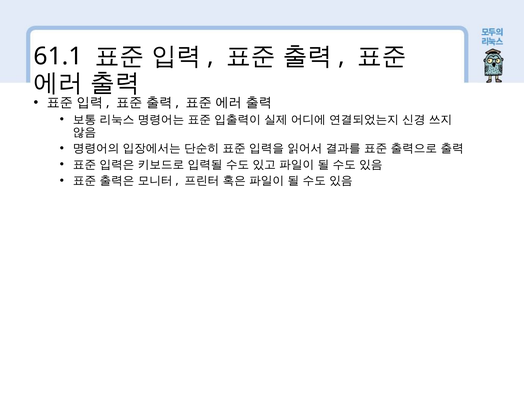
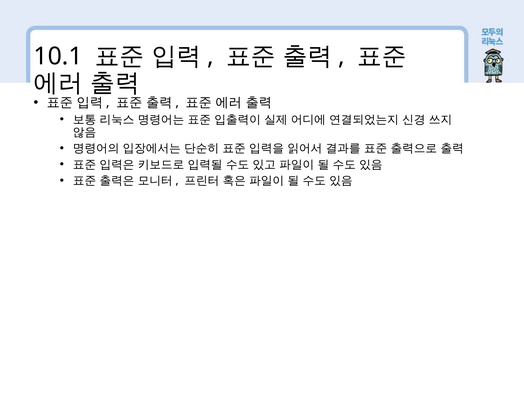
61.1: 61.1 -> 10.1
